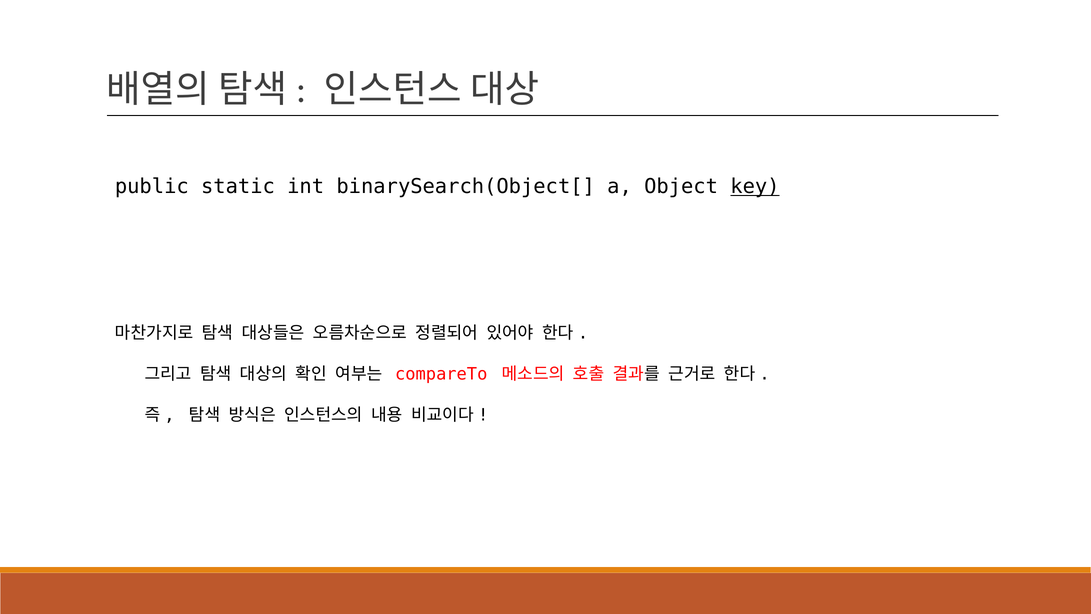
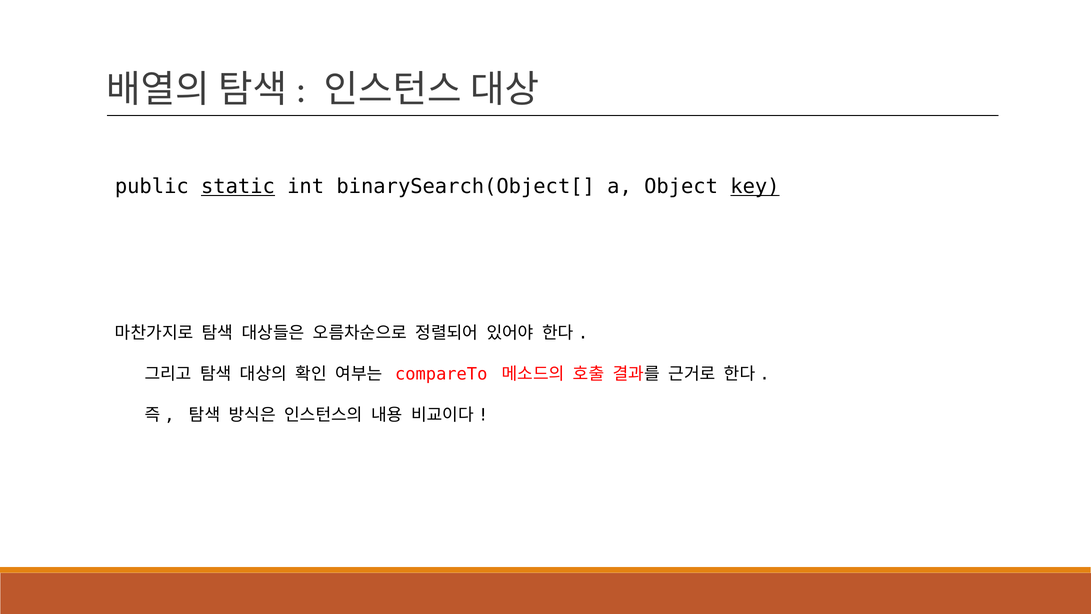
static underline: none -> present
